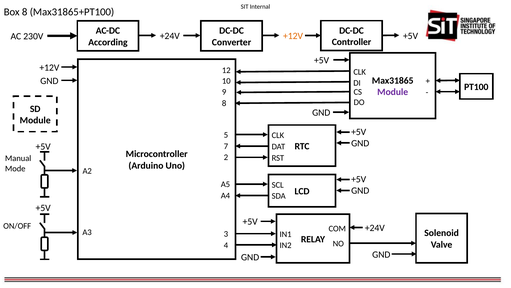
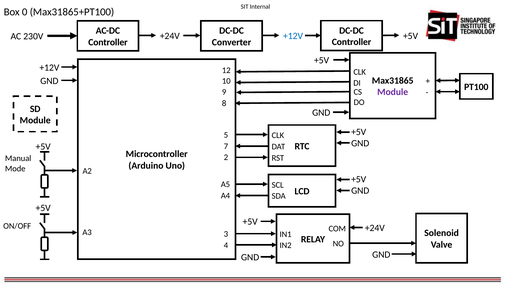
Box 8: 8 -> 0
+12V at (293, 36) colour: orange -> blue
According at (108, 42): According -> Controller
